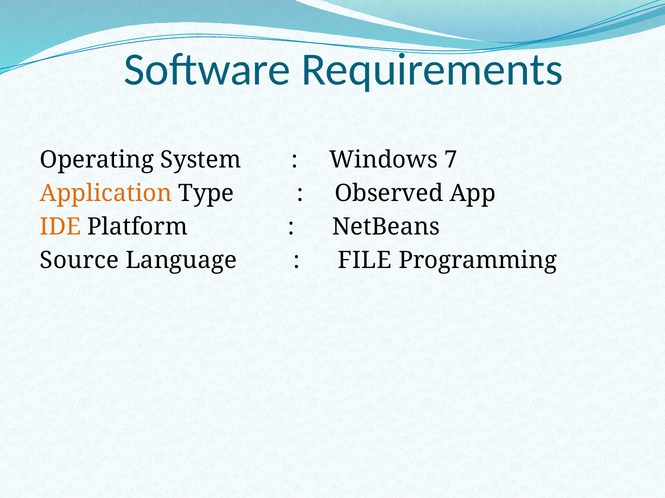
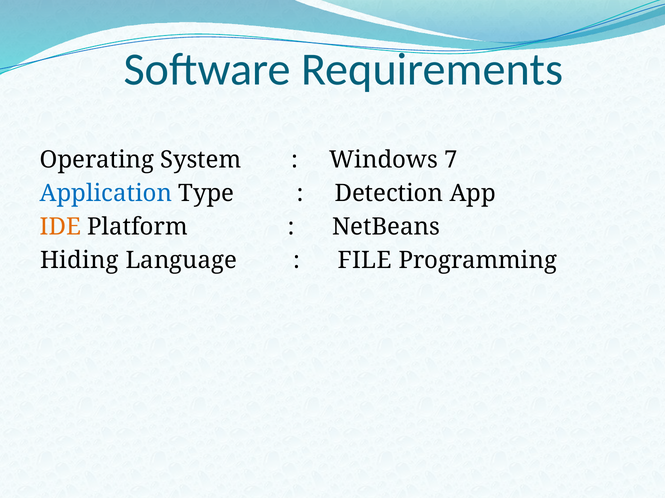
Application colour: orange -> blue
Observed: Observed -> Detection
Source: Source -> Hiding
